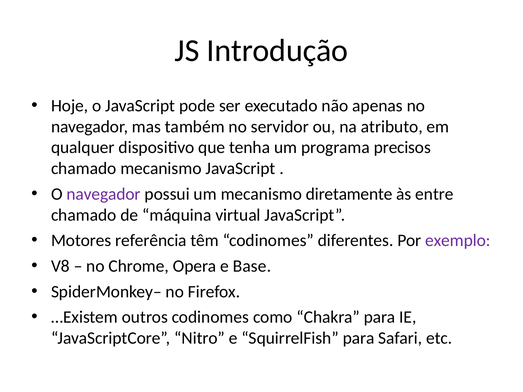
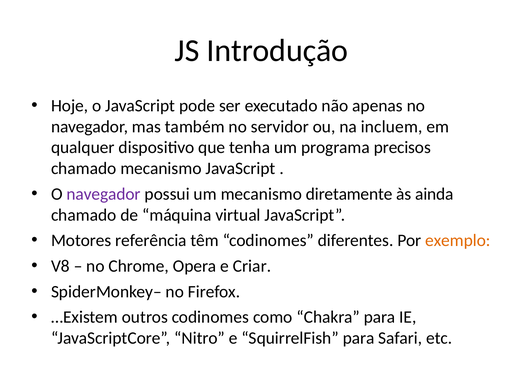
atributo: atributo -> incluem
entre: entre -> ainda
exemplo colour: purple -> orange
Base: Base -> Criar
